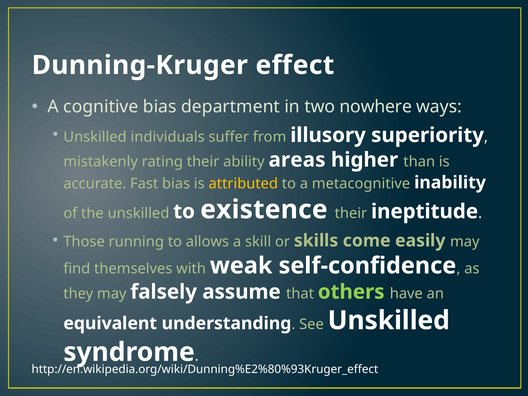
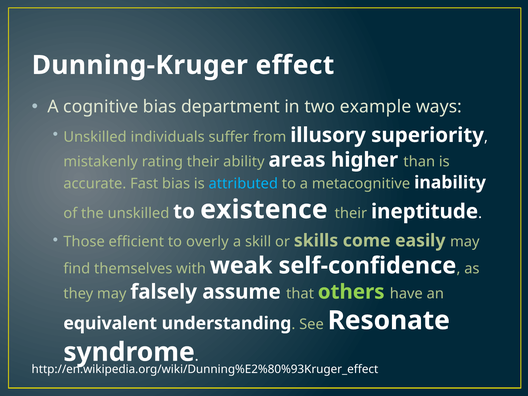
nowhere: nowhere -> example
attributed colour: yellow -> light blue
running: running -> efficient
allows: allows -> overly
See Unskilled: Unskilled -> Resonate
